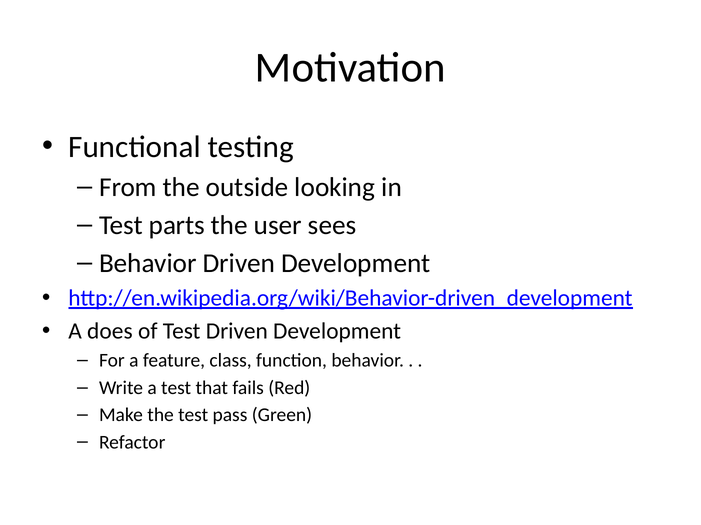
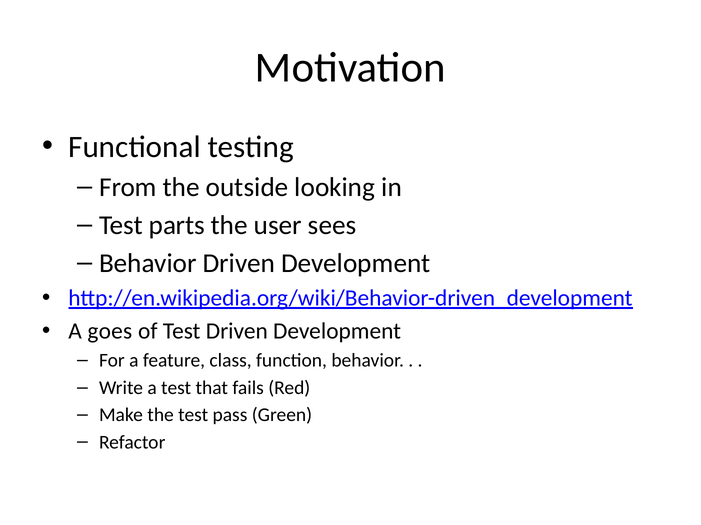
does: does -> goes
